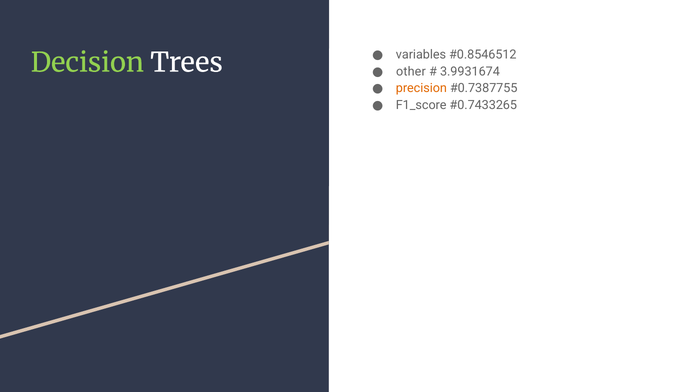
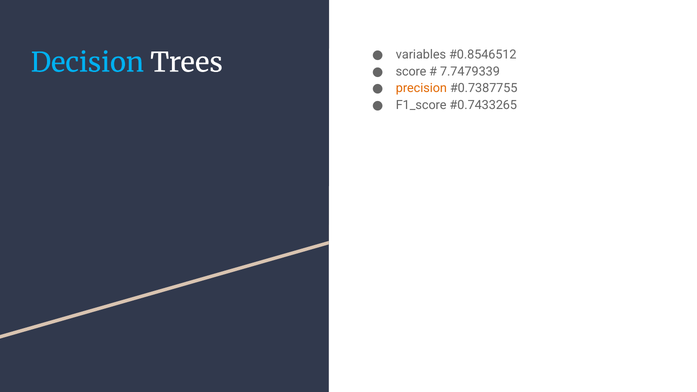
Decision colour: light green -> light blue
other: other -> score
3.9931674: 3.9931674 -> 7.7479339
